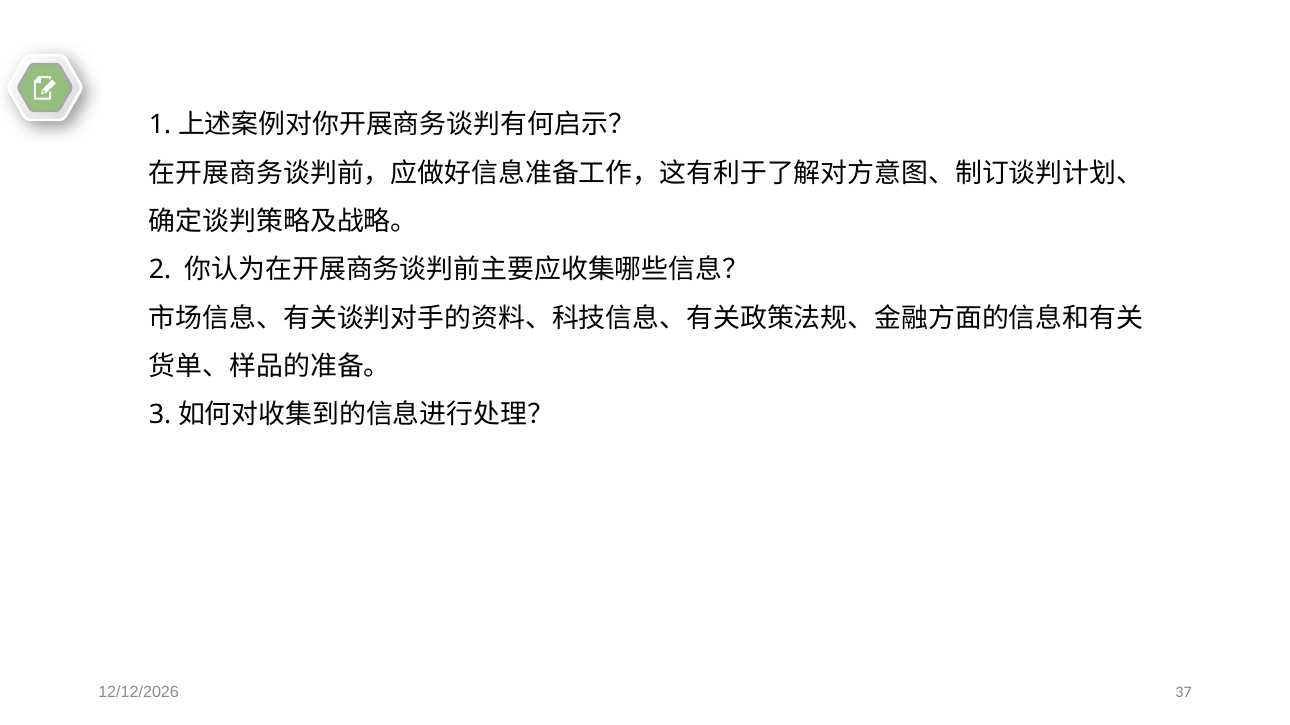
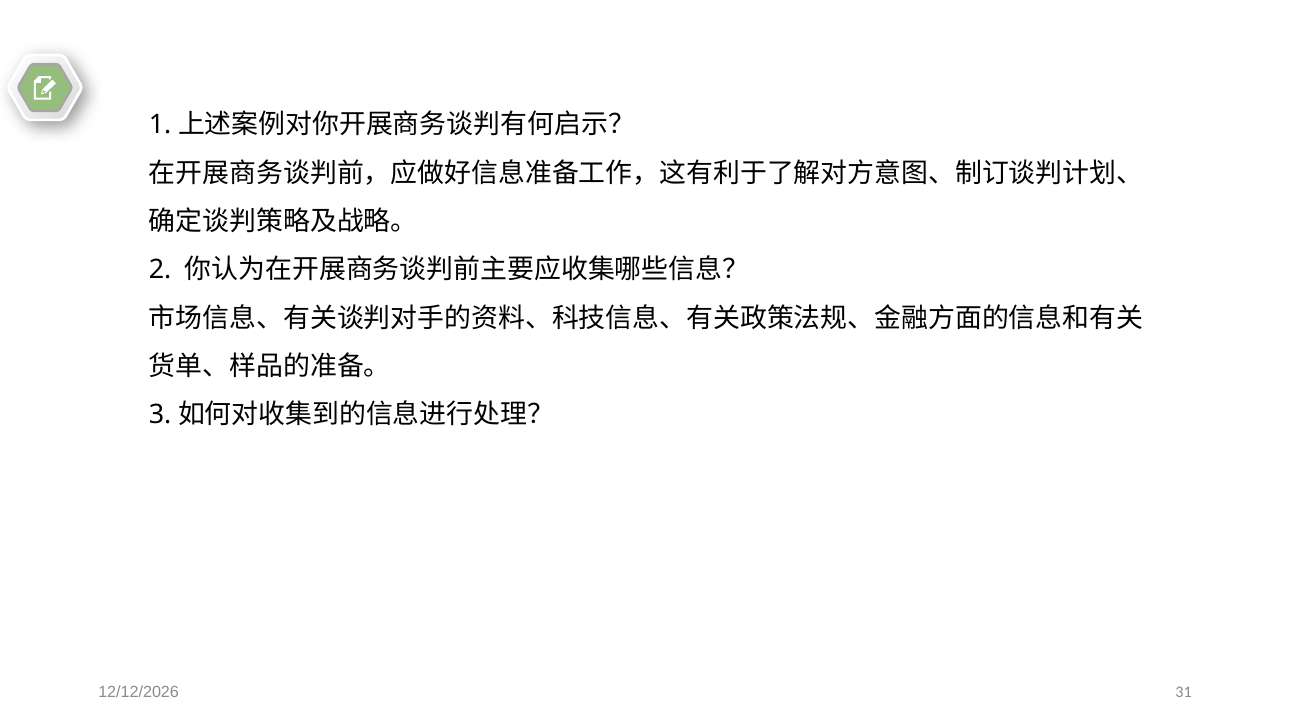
37: 37 -> 31
